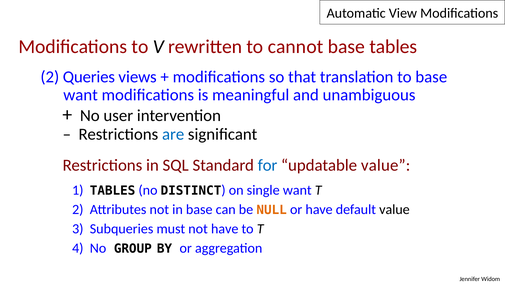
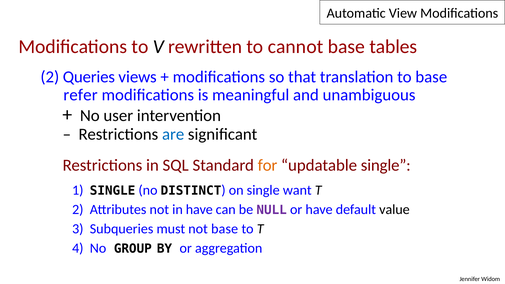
want at (81, 95): want -> refer
for colour: blue -> orange
updatable value: value -> single
1 TABLES: TABLES -> SINGLE
in base: base -> have
NULL colour: orange -> purple
not have: have -> base
